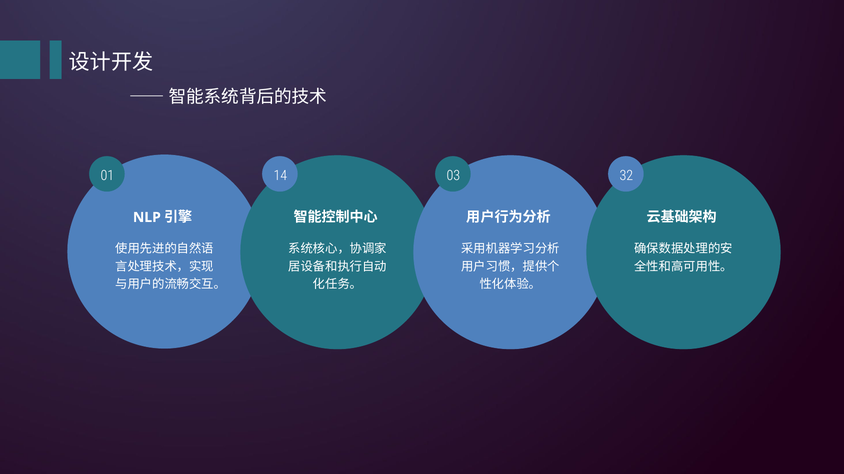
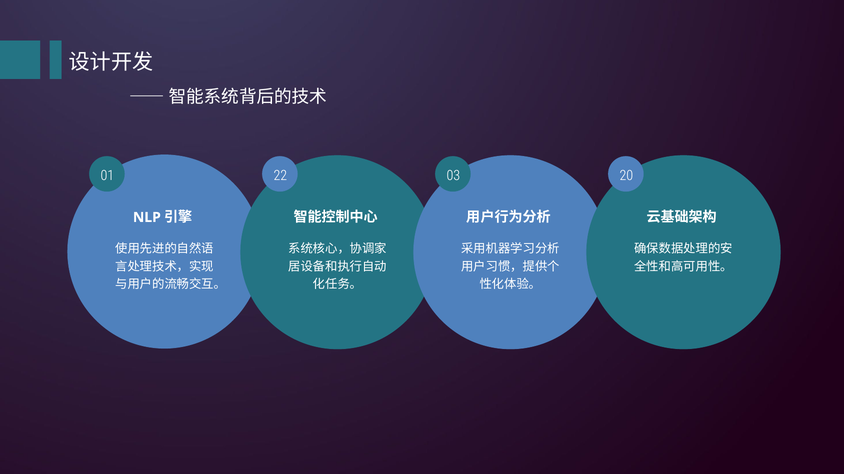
14: 14 -> 22
32: 32 -> 20
